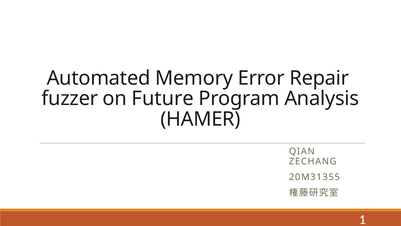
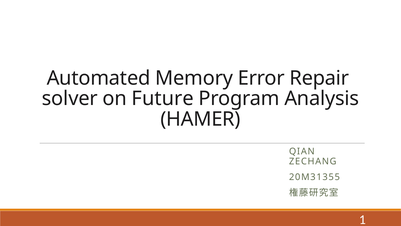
fuzzer: fuzzer -> solver
